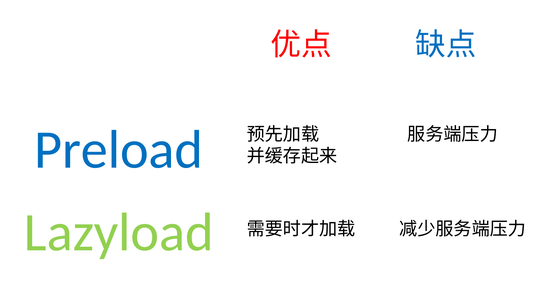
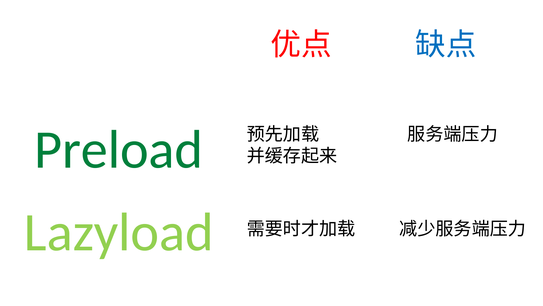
Preload colour: blue -> green
